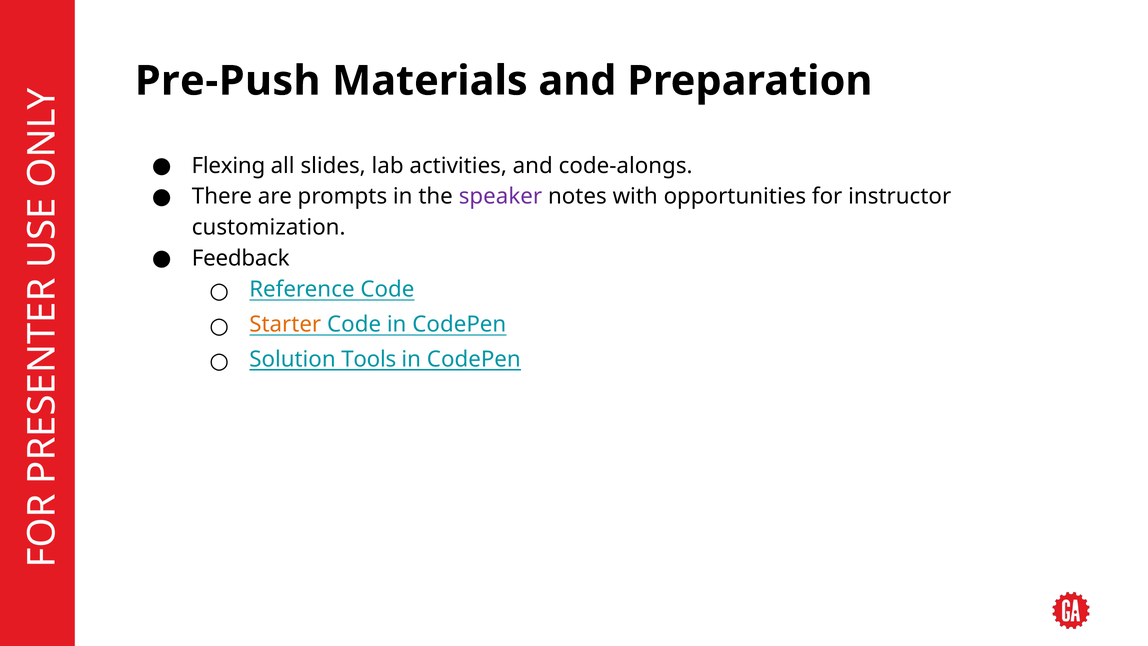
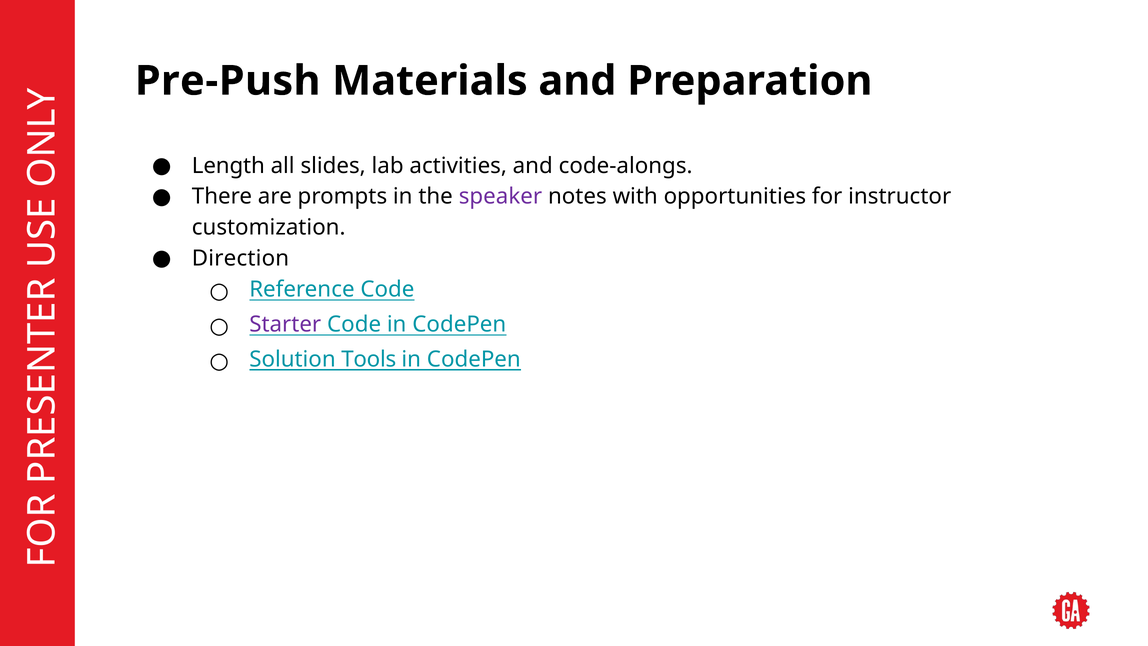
Flexing: Flexing -> Length
Feedback: Feedback -> Direction
Starter colour: orange -> purple
